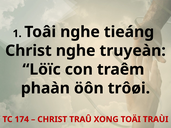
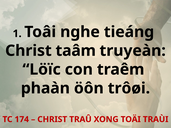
Christ nghe: nghe -> taâm
